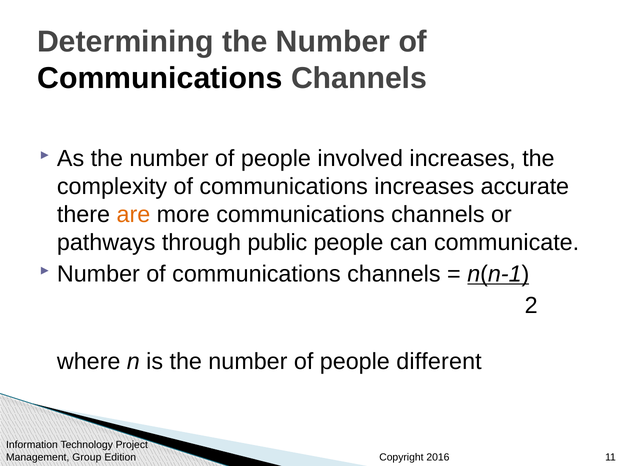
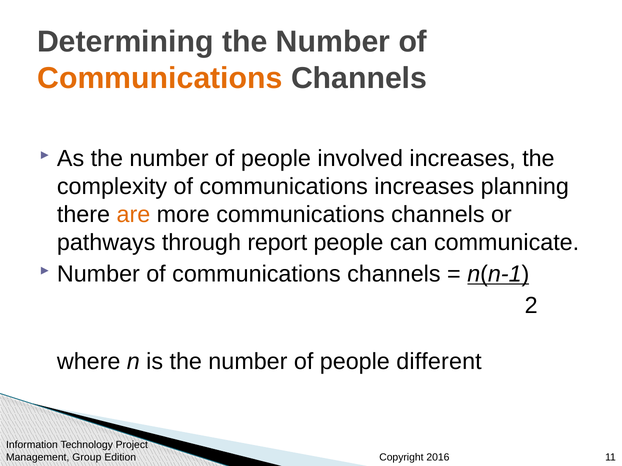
Communications at (160, 78) colour: black -> orange
accurate: accurate -> planning
public: public -> report
